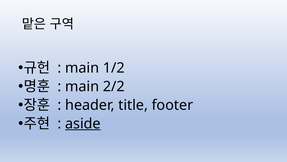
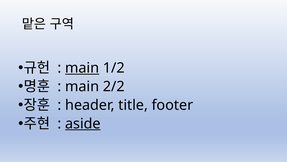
main at (82, 68) underline: none -> present
